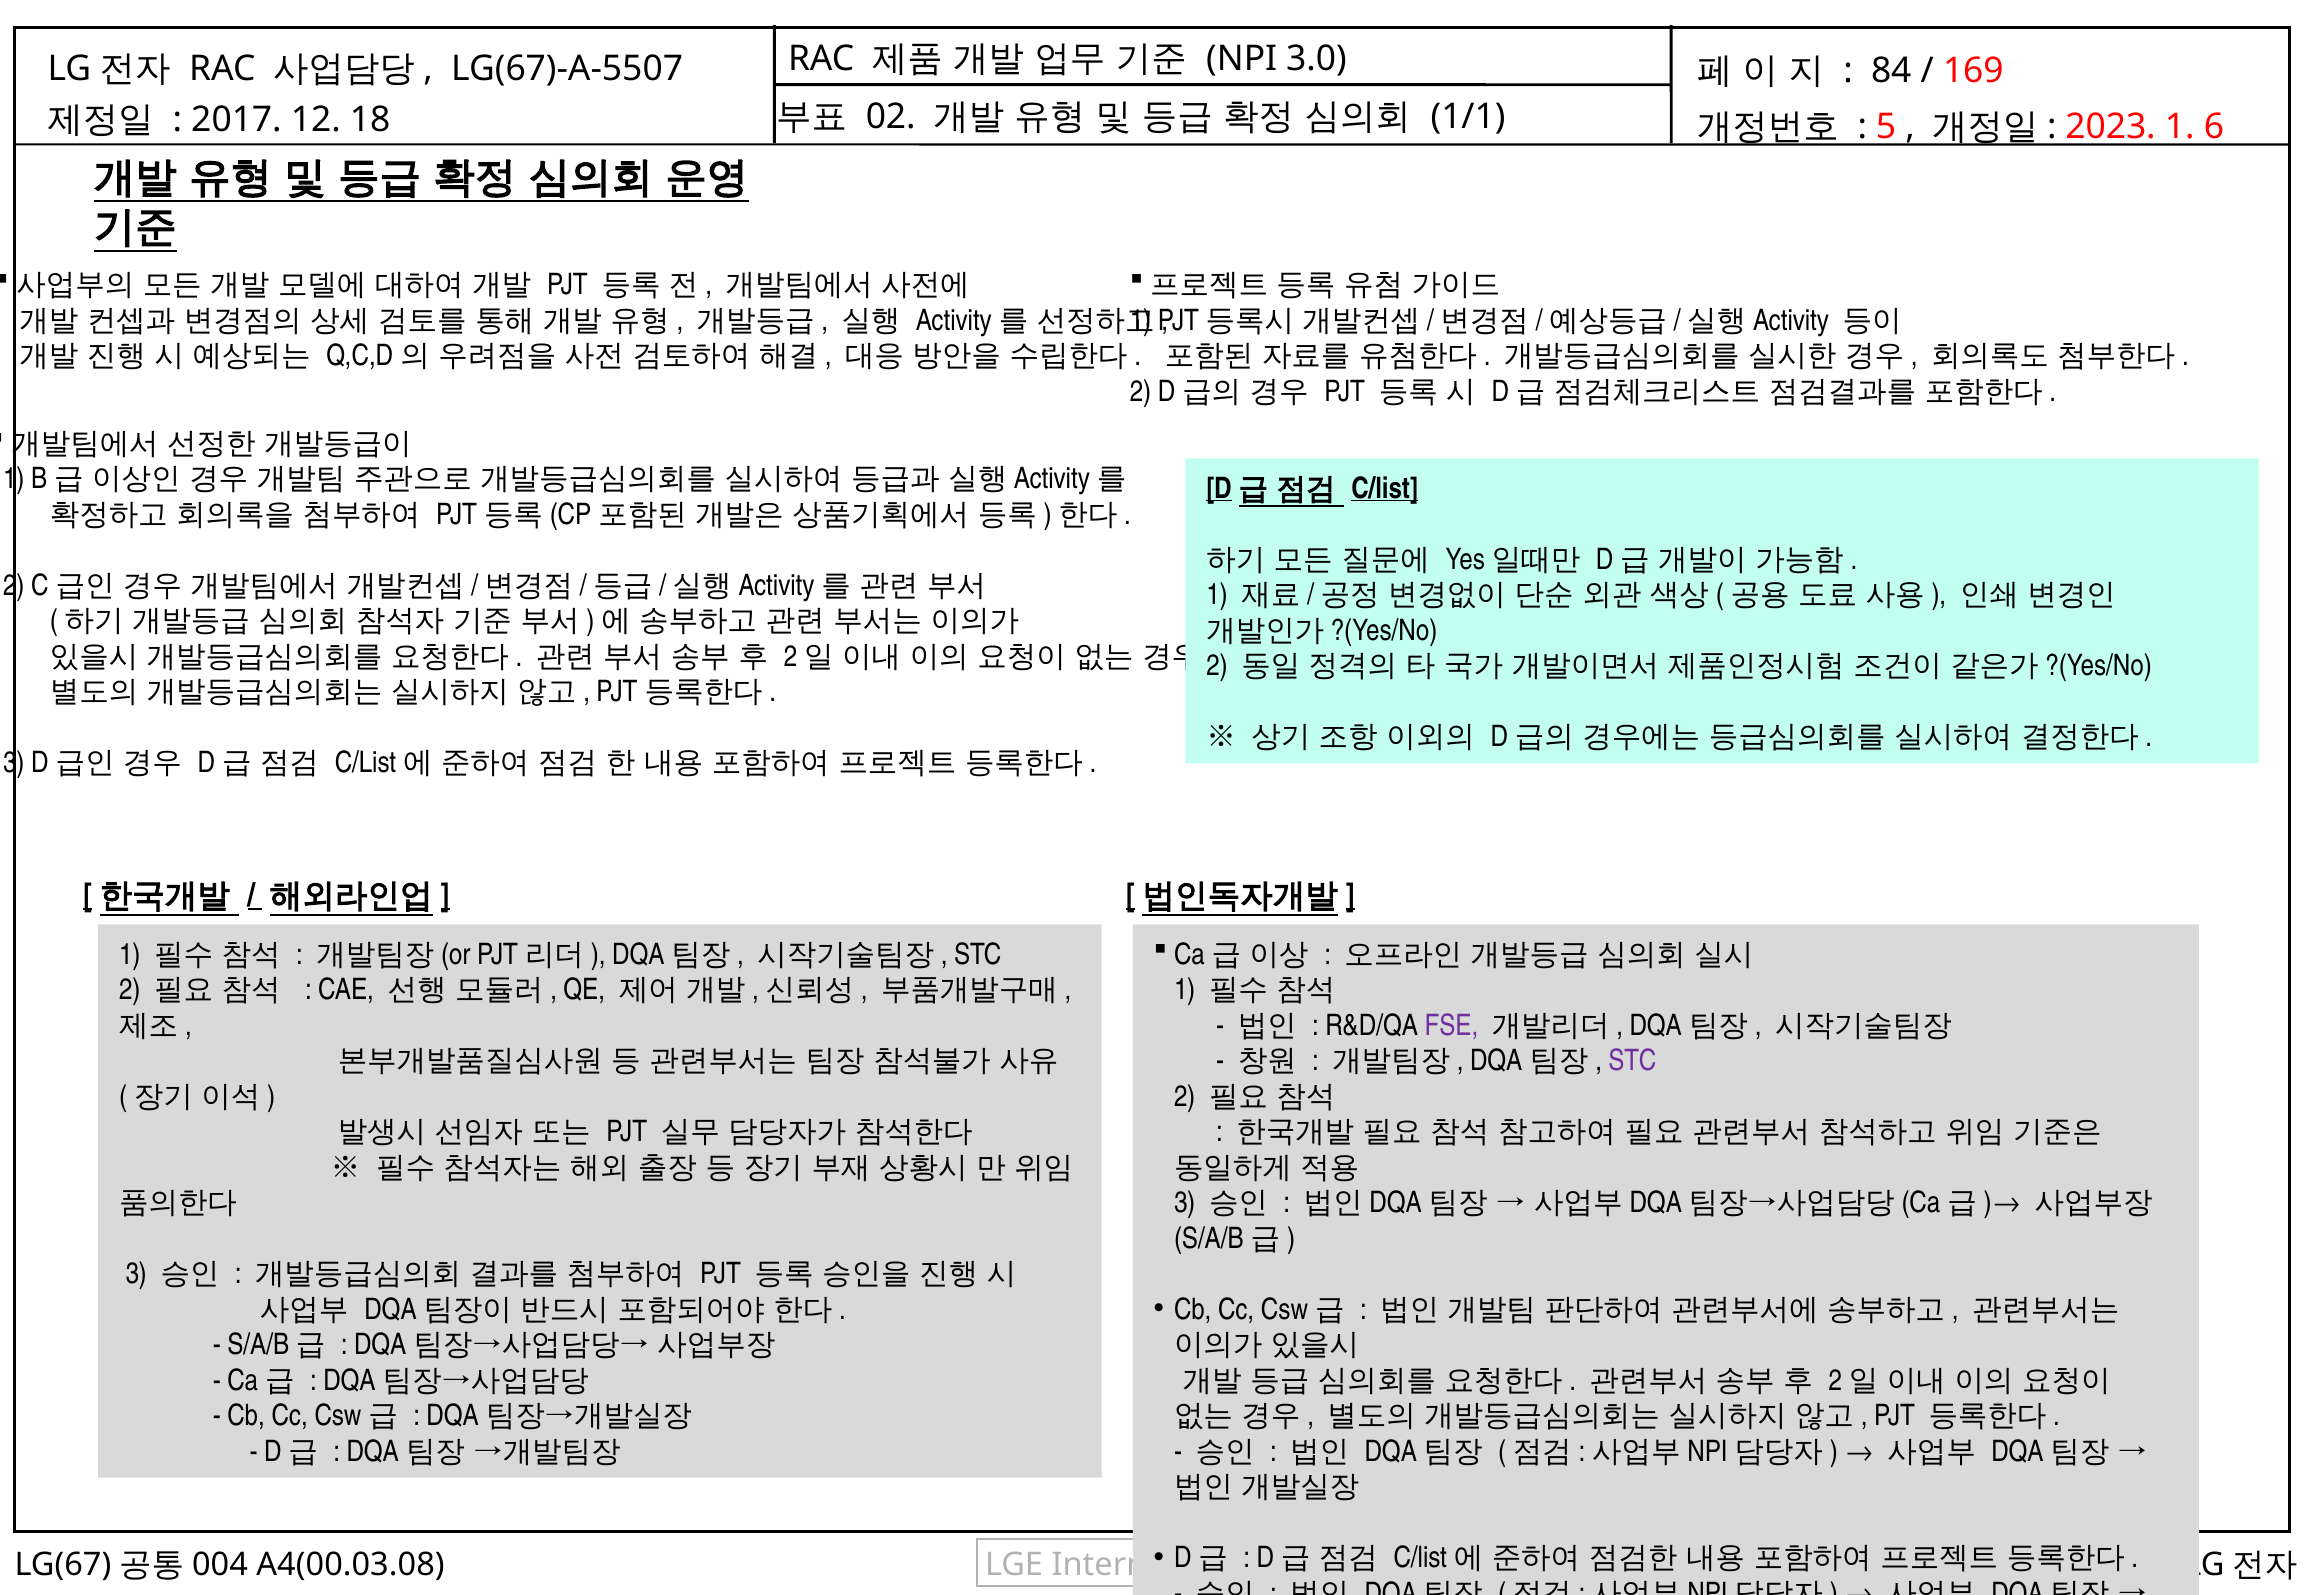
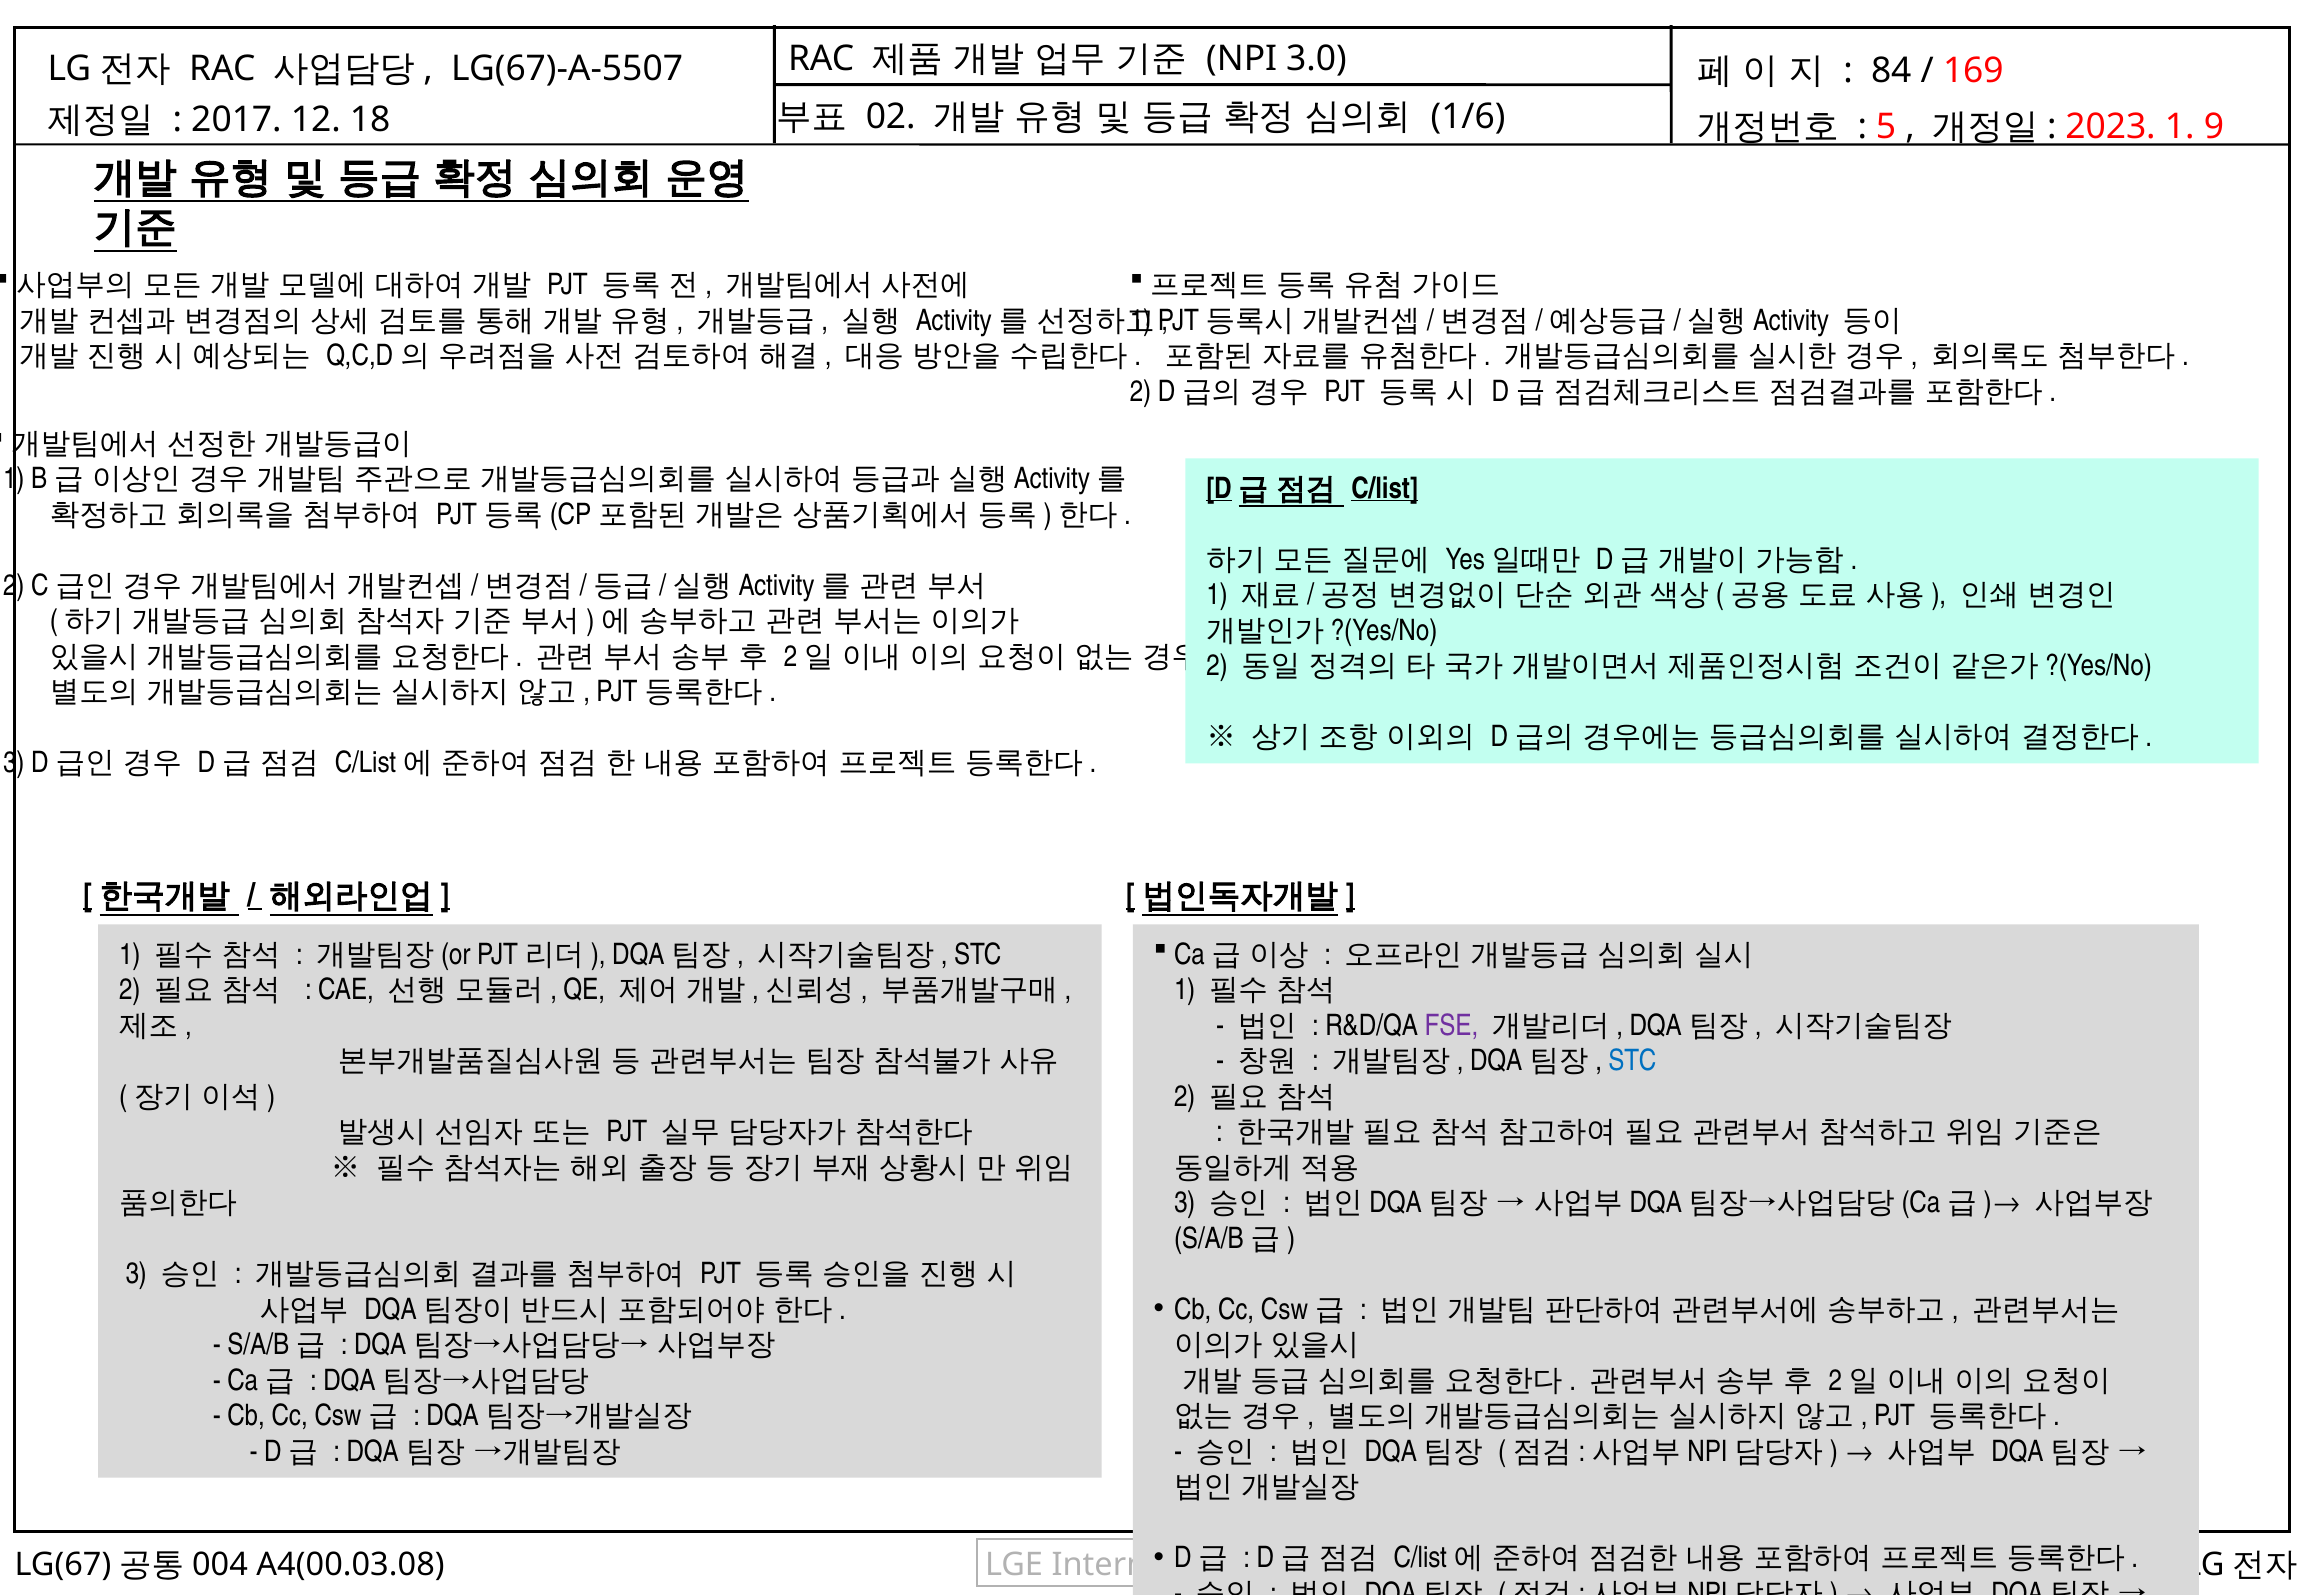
1/1: 1/1 -> 1/6
6: 6 -> 9
STC at (1632, 1061) colour: purple -> blue
